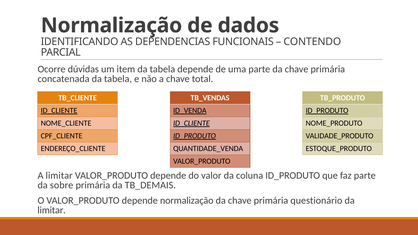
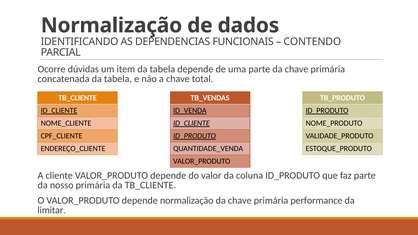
A limitar: limitar -> cliente
sobre: sobre -> nosso
da TB_DEMAIS: TB_DEMAIS -> TB_CLIENTE
questionário: questionário -> performance
